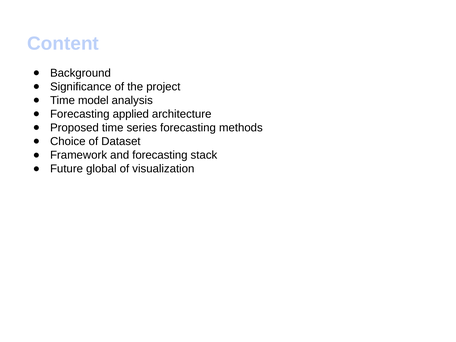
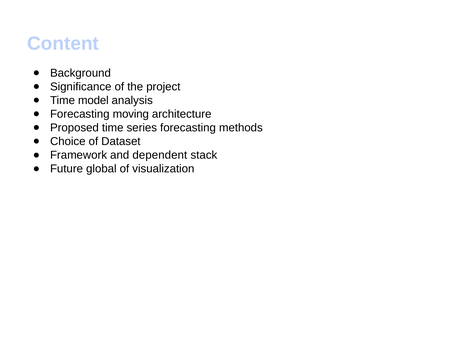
applied: applied -> moving
and forecasting: forecasting -> dependent
